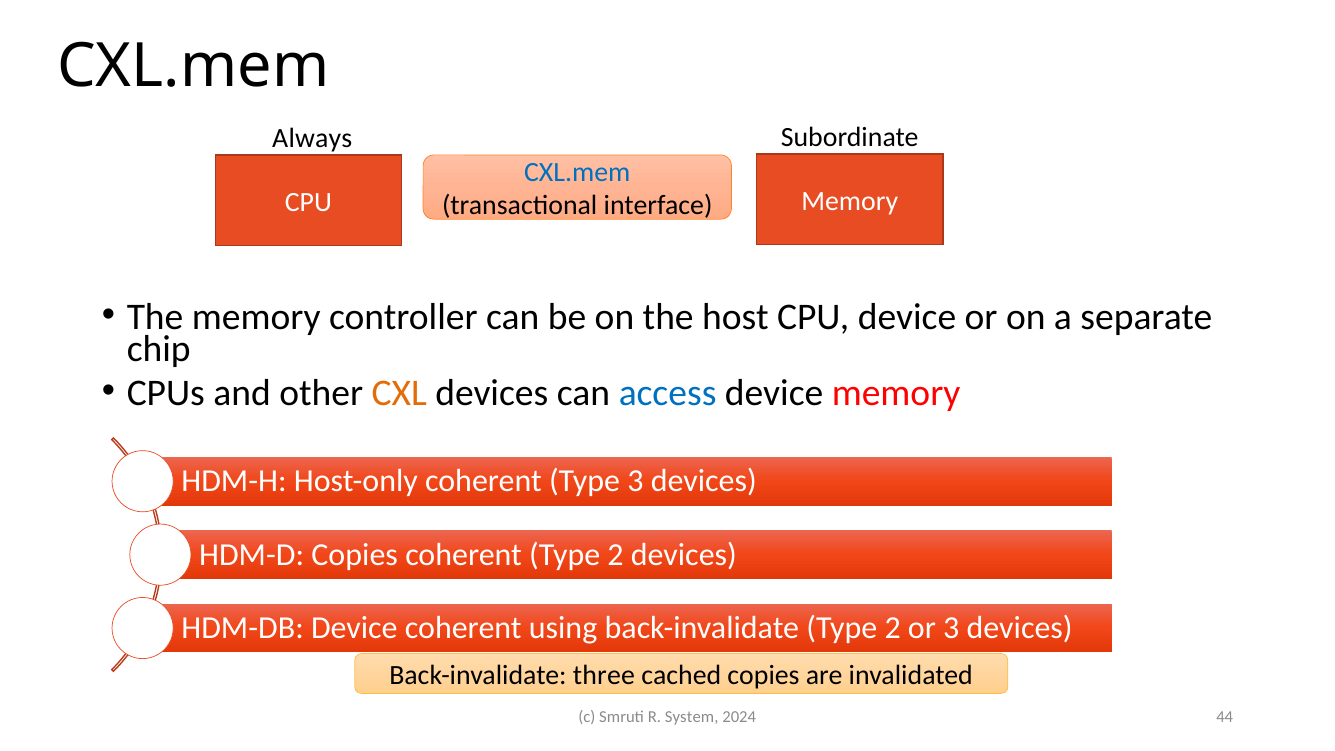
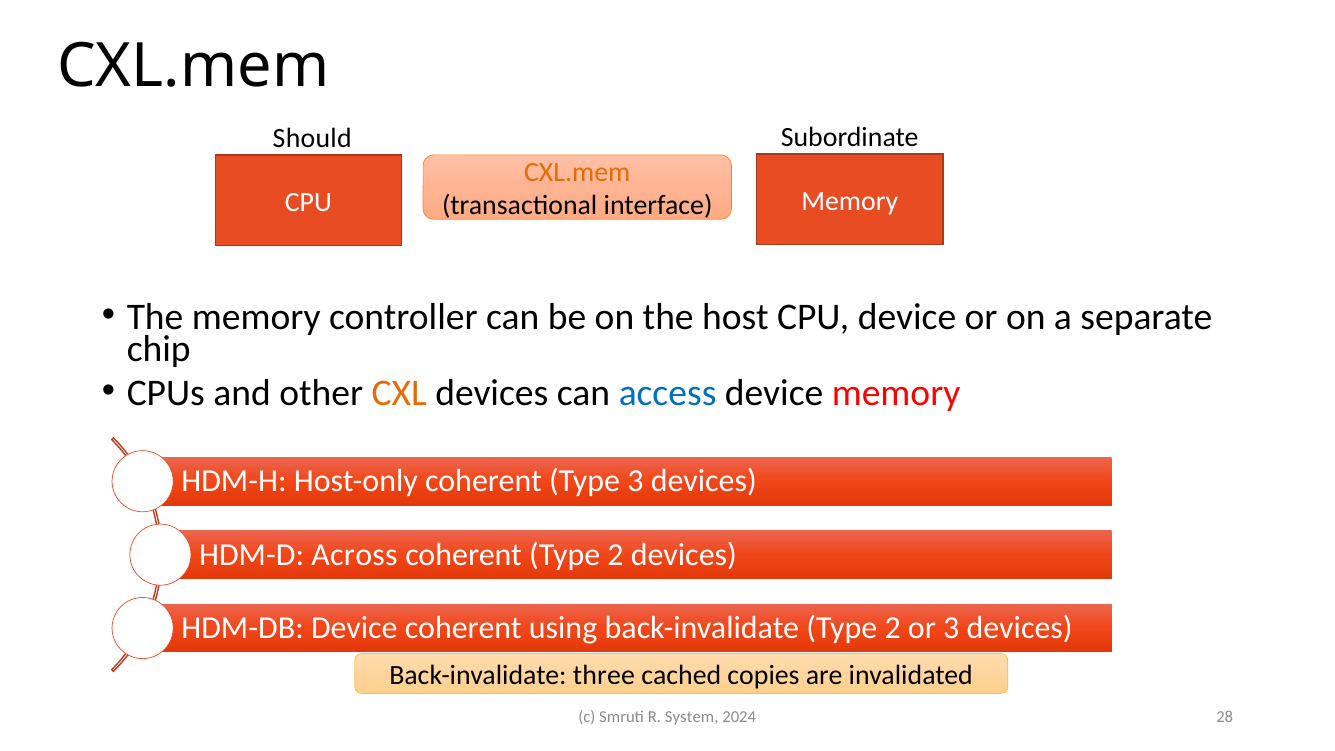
Always: Always -> Should
CXL.mem at (577, 172) colour: blue -> orange
Copies at (355, 554): Copies -> Across
44: 44 -> 28
